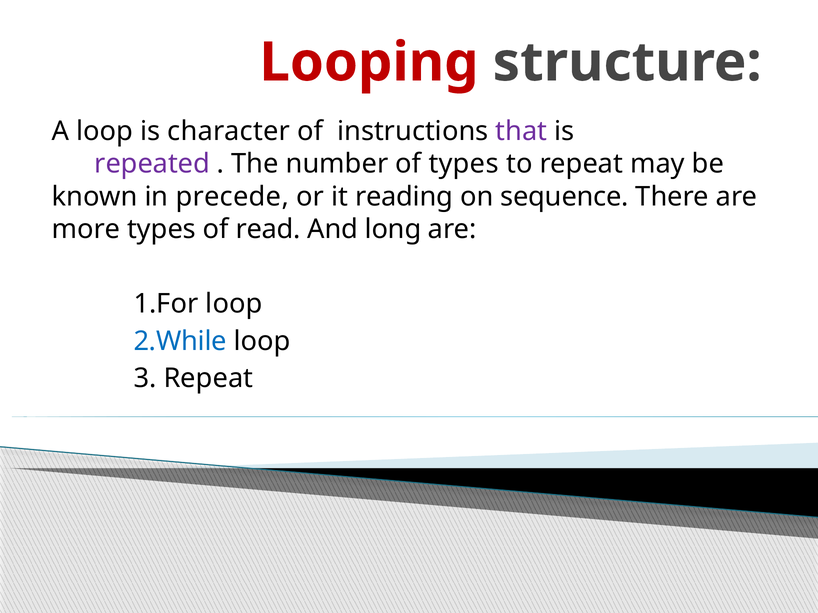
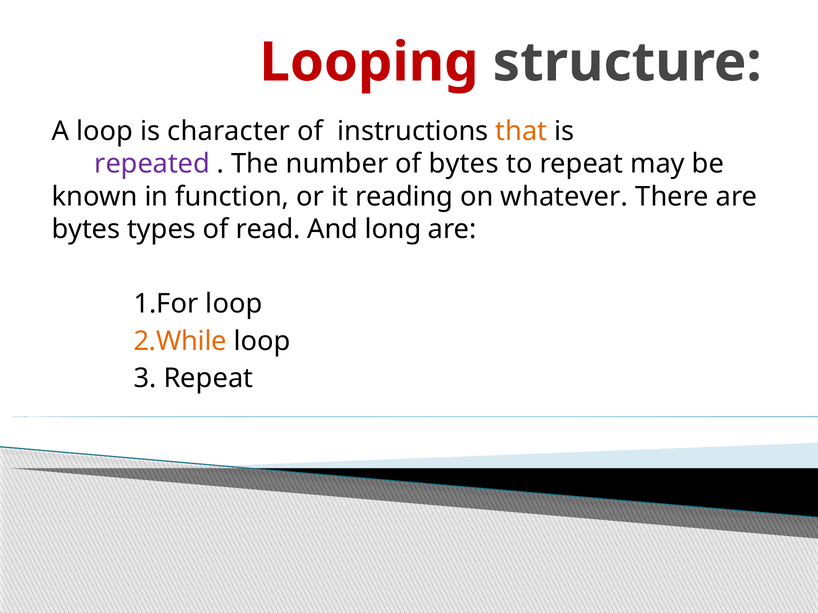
that colour: purple -> orange
of types: types -> bytes
precede: precede -> function
sequence: sequence -> whatever
more at (86, 230): more -> bytes
2.While colour: blue -> orange
